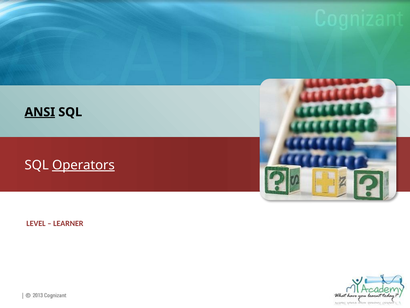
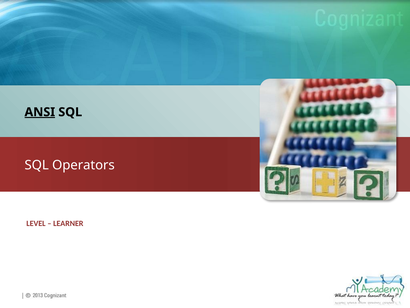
Operators underline: present -> none
